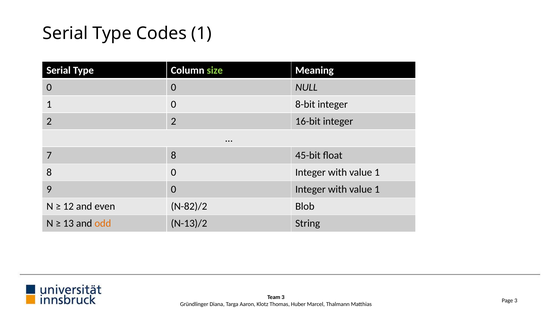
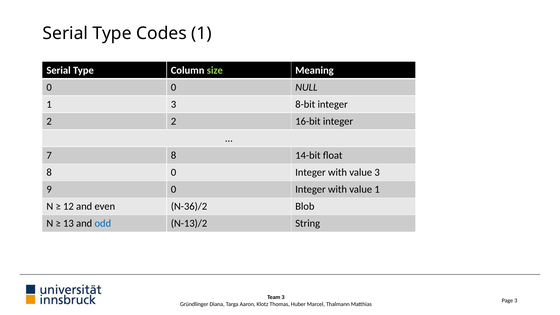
1 0: 0 -> 3
45-bit: 45-bit -> 14-bit
1 at (377, 172): 1 -> 3
N-82)/2: N-82)/2 -> N-36)/2
odd colour: orange -> blue
